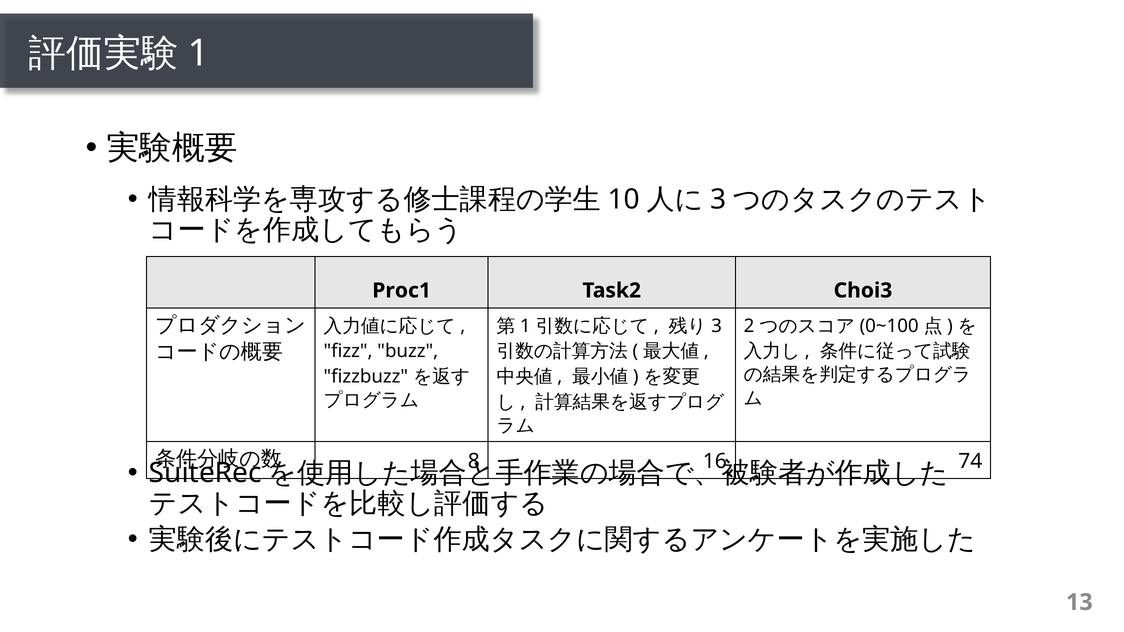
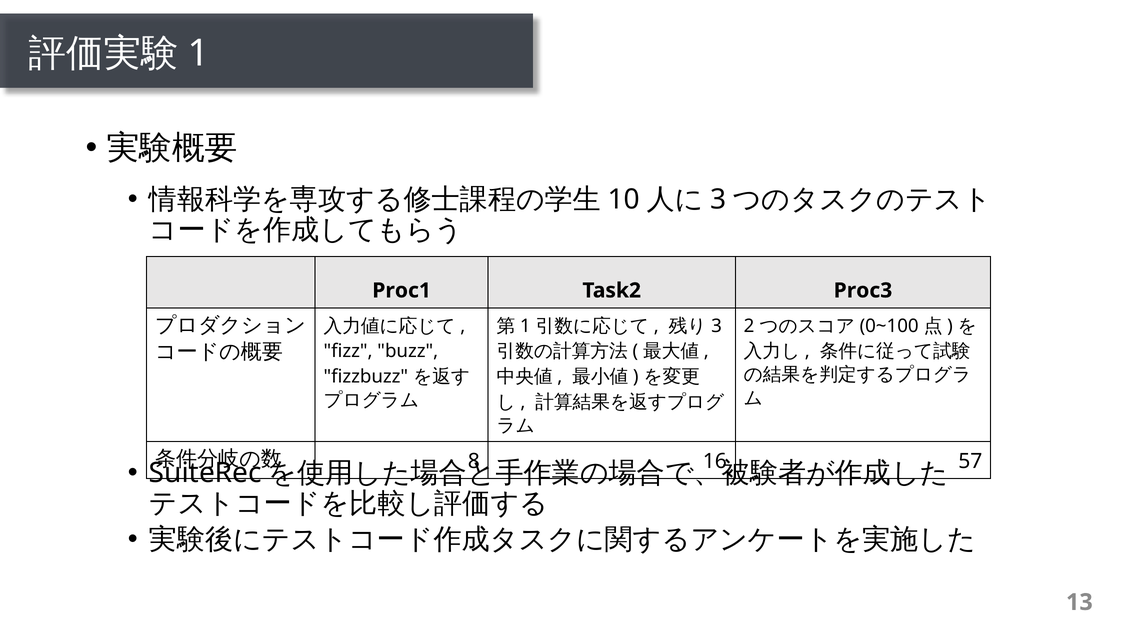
Choi3: Choi3 -> Proc3
74: 74 -> 57
